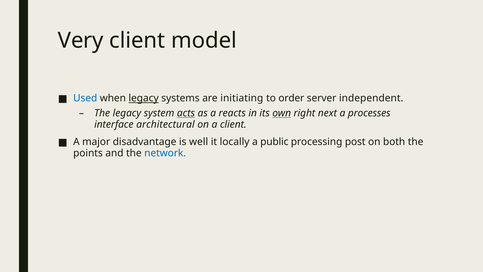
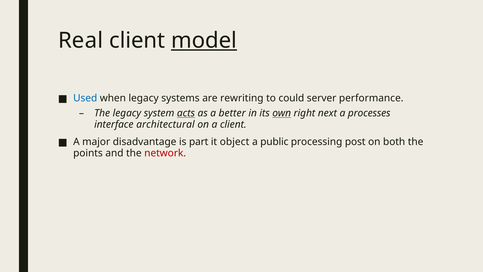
Very: Very -> Real
model underline: none -> present
legacy at (144, 98) underline: present -> none
initiating: initiating -> rewriting
order: order -> could
independent: independent -> performance
reacts: reacts -> better
well: well -> part
locally: locally -> object
network colour: blue -> red
